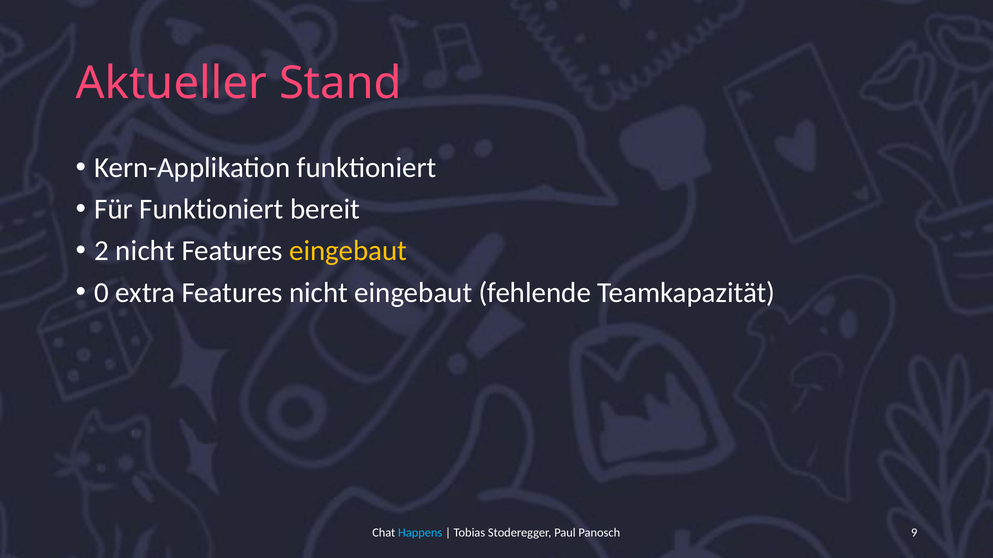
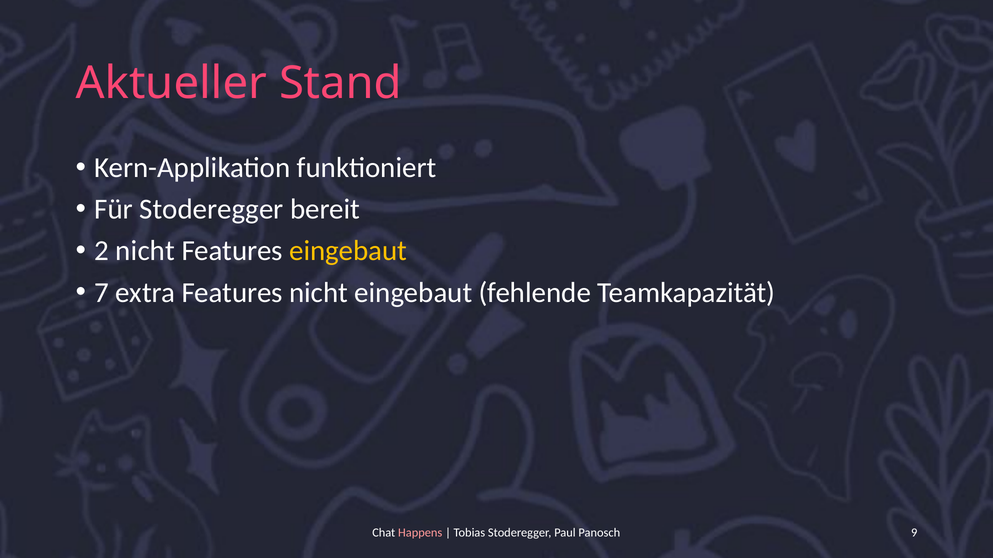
Für Funktioniert: Funktioniert -> Stoderegger
0: 0 -> 7
Happens colour: light blue -> pink
